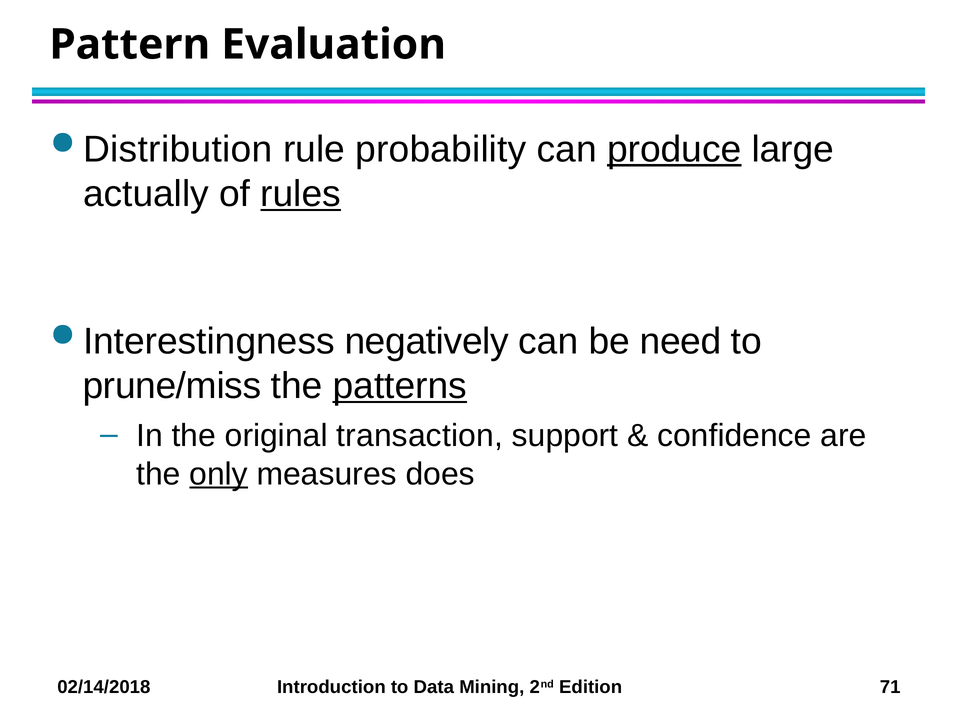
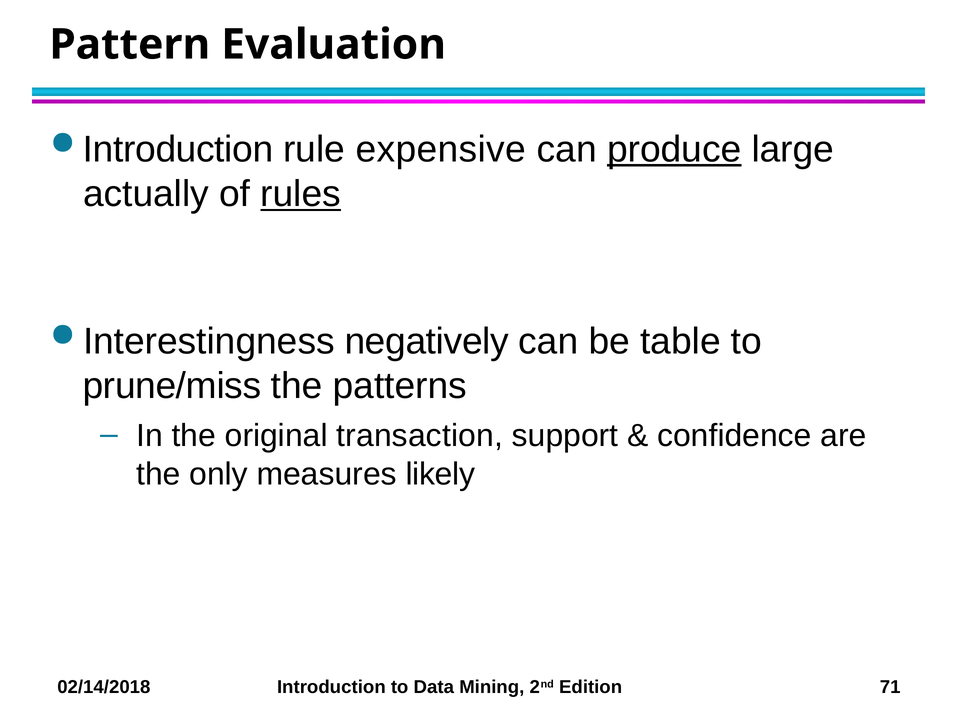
Distribution at (178, 149): Distribution -> Introduction
probability: probability -> expensive
need: need -> table
patterns underline: present -> none
only underline: present -> none
does: does -> likely
